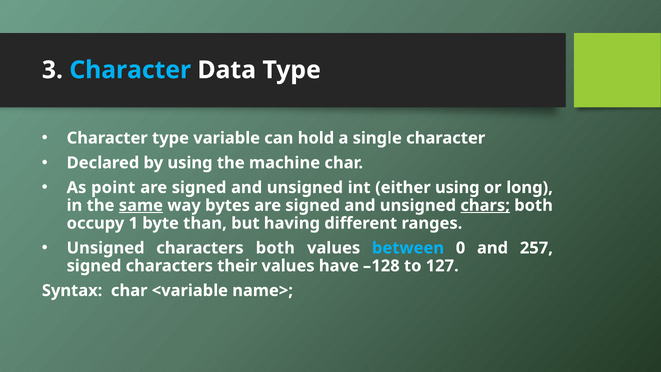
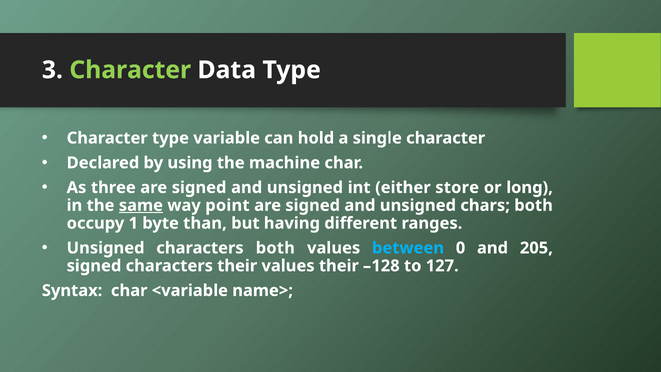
Character at (130, 70) colour: light blue -> light green
point: point -> three
either using: using -> store
bytes: bytes -> point
chars underline: present -> none
257: 257 -> 205
values have: have -> their
